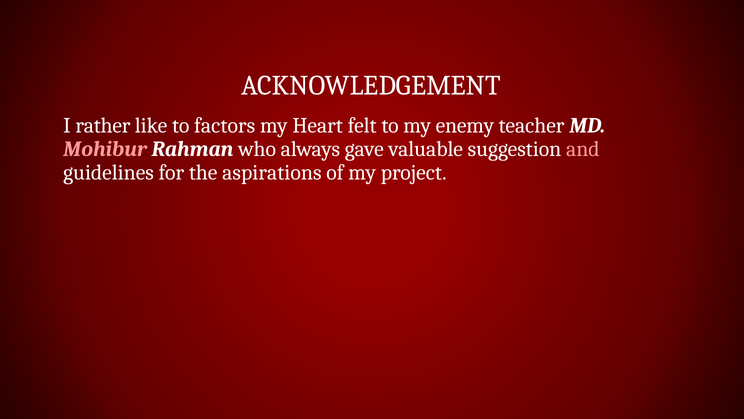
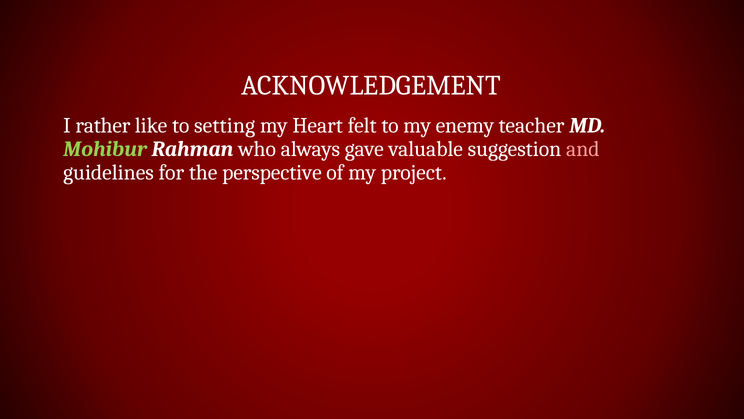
factors: factors -> setting
Mohibur colour: pink -> light green
aspirations: aspirations -> perspective
